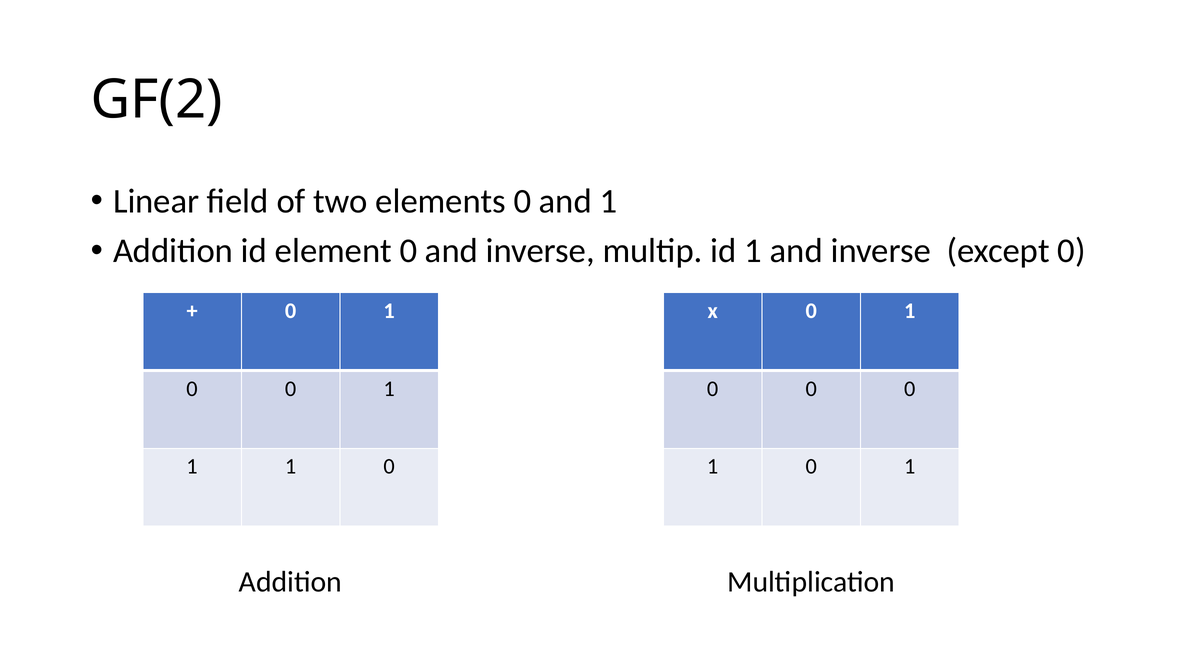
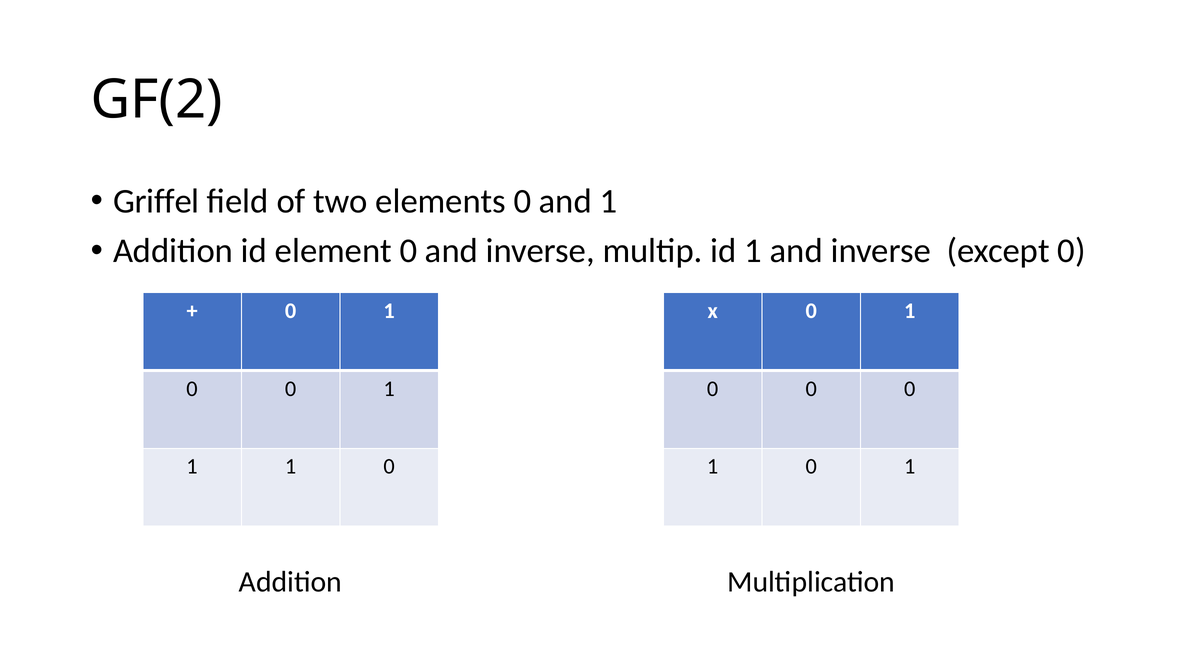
Linear: Linear -> Griffel
